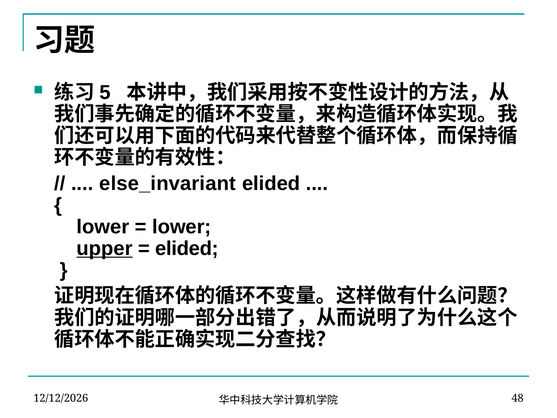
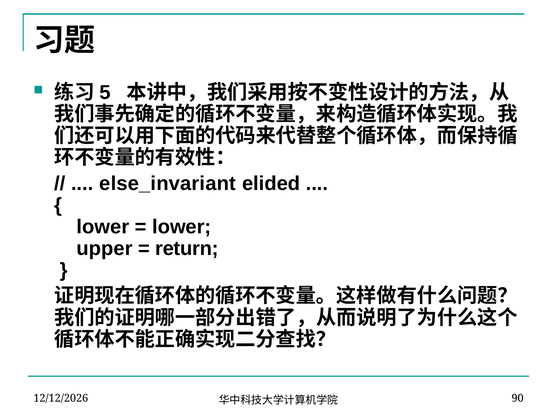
upper underline: present -> none
elided at (187, 248): elided -> return
48: 48 -> 90
